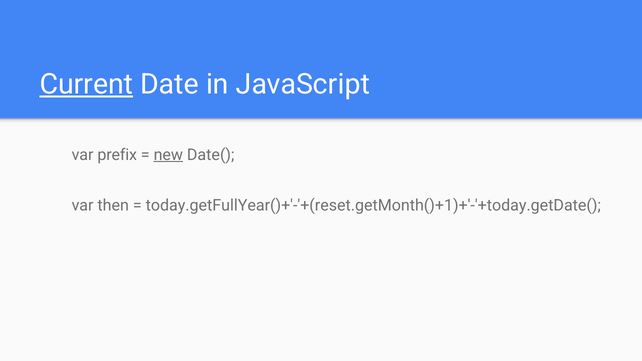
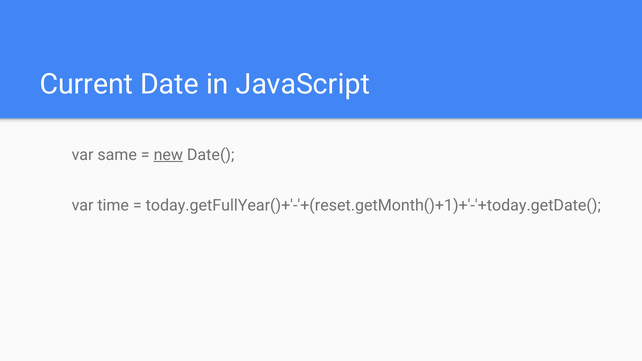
Current underline: present -> none
prefix: prefix -> same
then: then -> time
